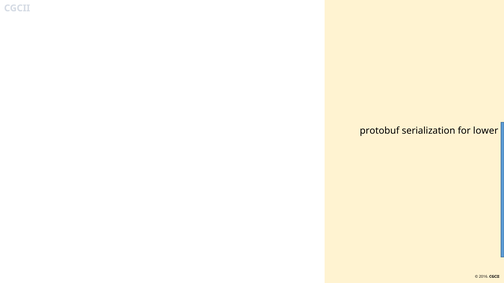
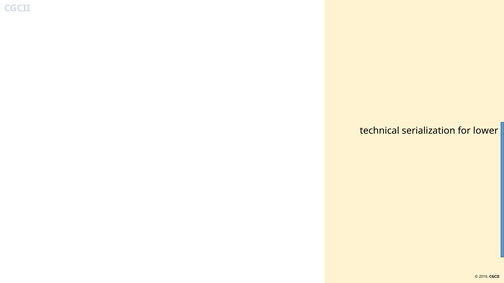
protobuf: protobuf -> technical
